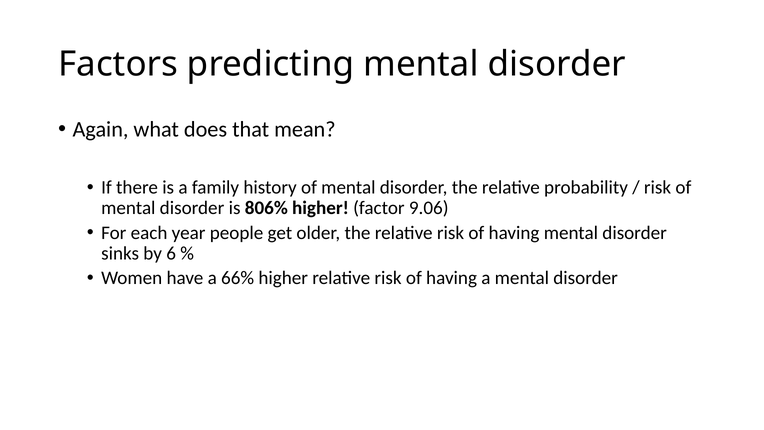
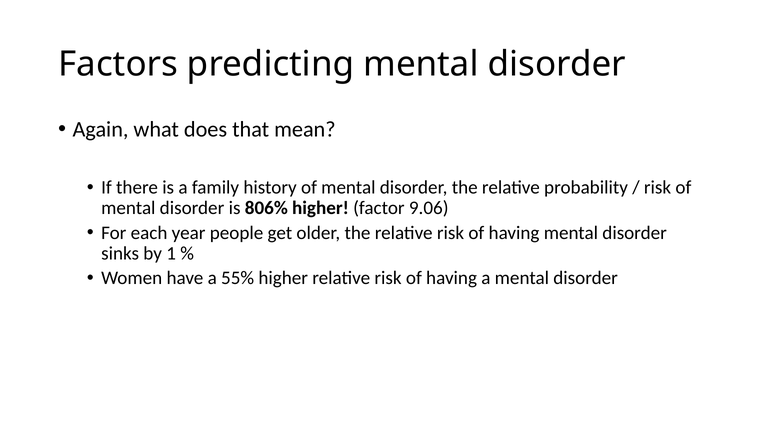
6: 6 -> 1
66%: 66% -> 55%
